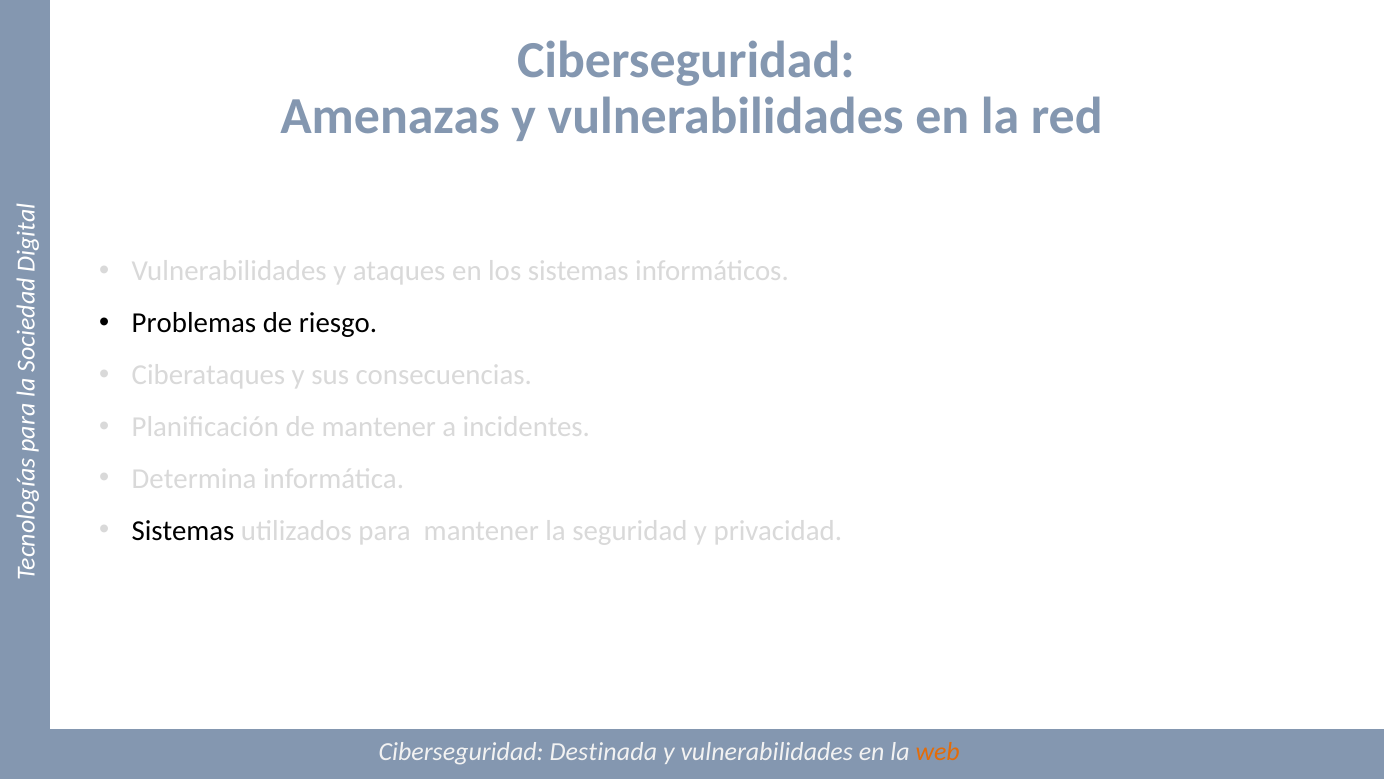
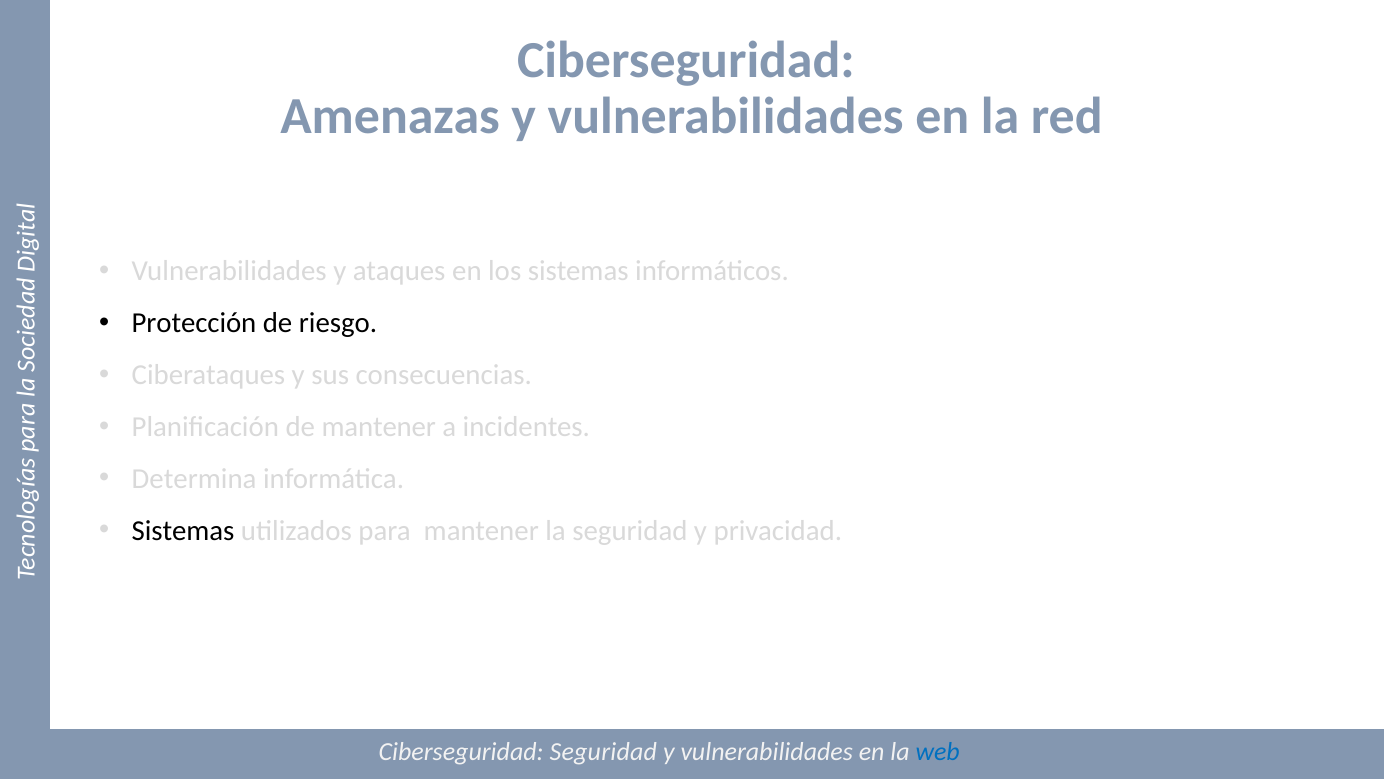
Problemas: Problemas -> Protección
Ciberseguridad Destinada: Destinada -> Seguridad
web colour: orange -> blue
